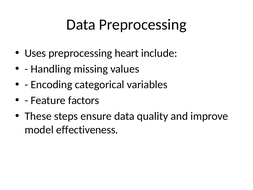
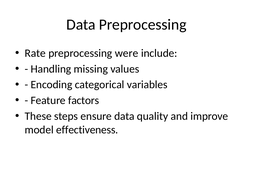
Uses: Uses -> Rate
heart: heart -> were
